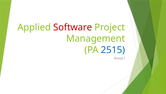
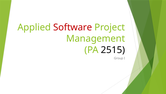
2515 colour: blue -> black
